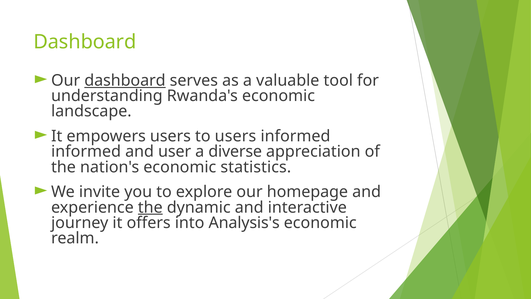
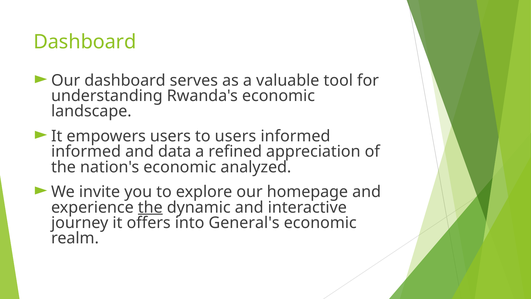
dashboard at (125, 80) underline: present -> none
user: user -> data
diverse: diverse -> refined
statistics: statistics -> analyzed
Analysis's: Analysis's -> General's
